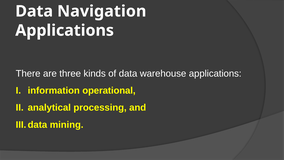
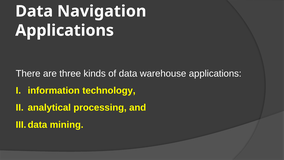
operational: operational -> technology
